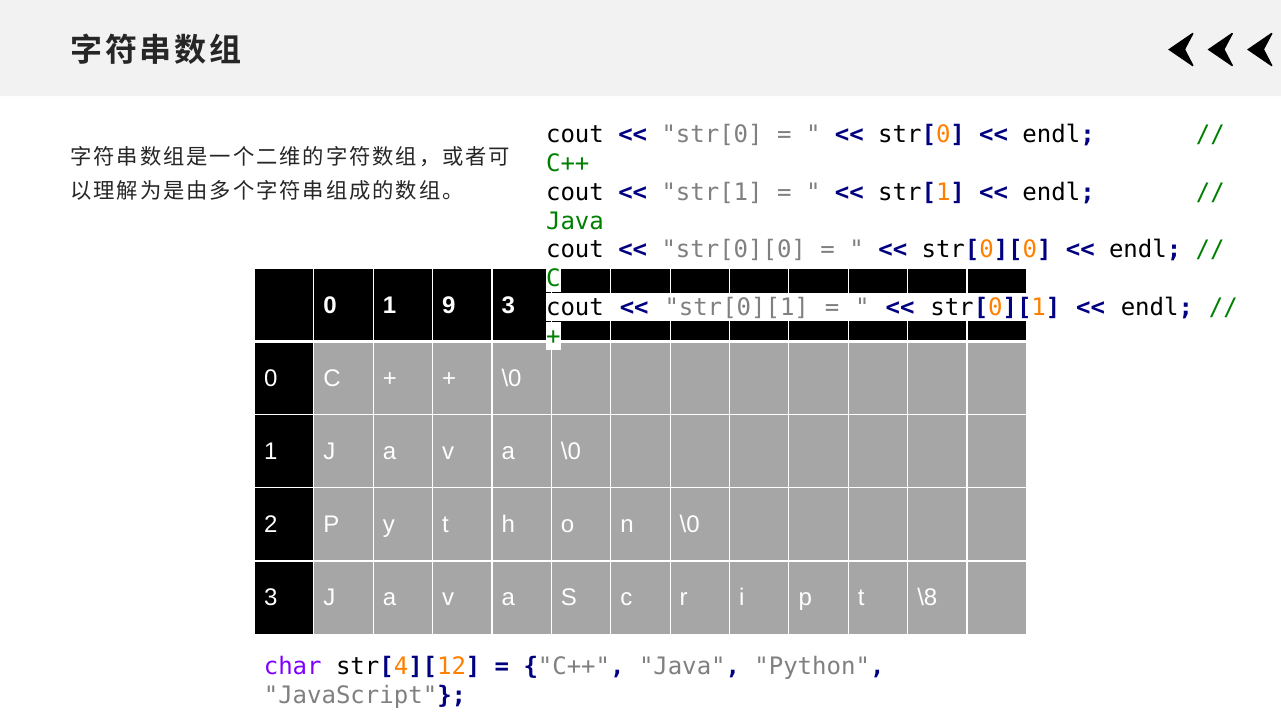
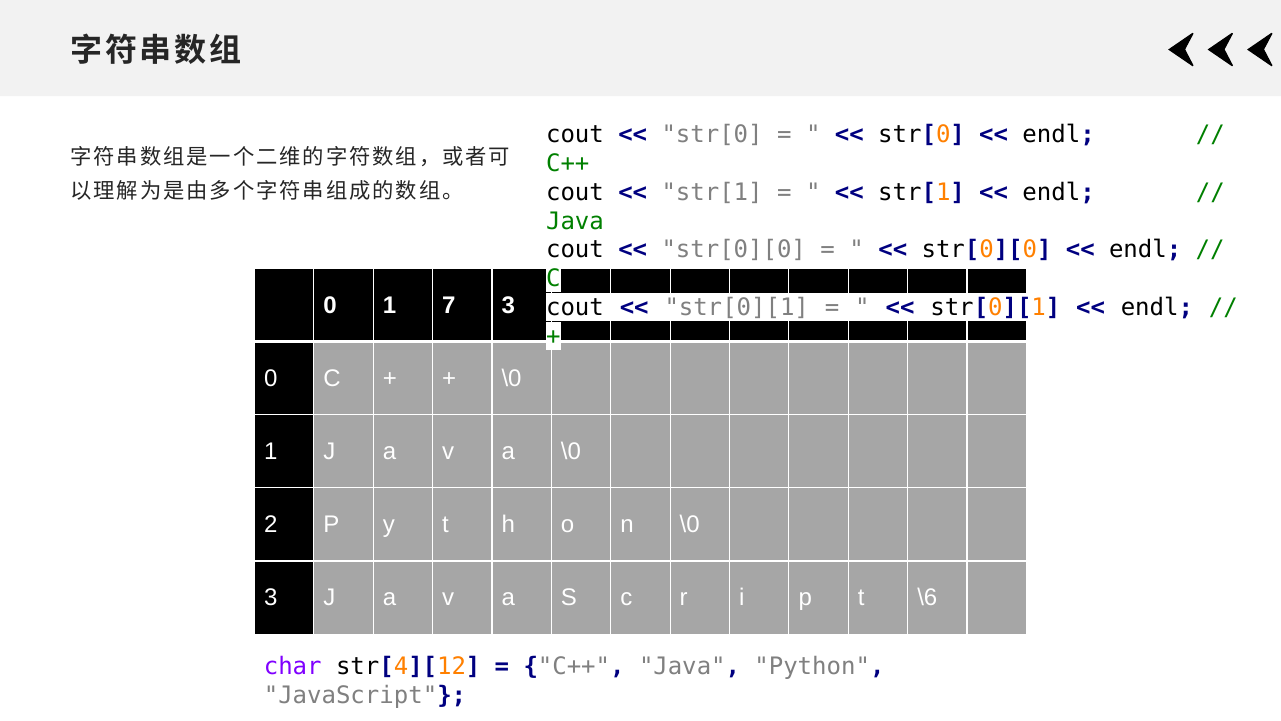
1 9: 9 -> 7
\8: \8 -> \6
